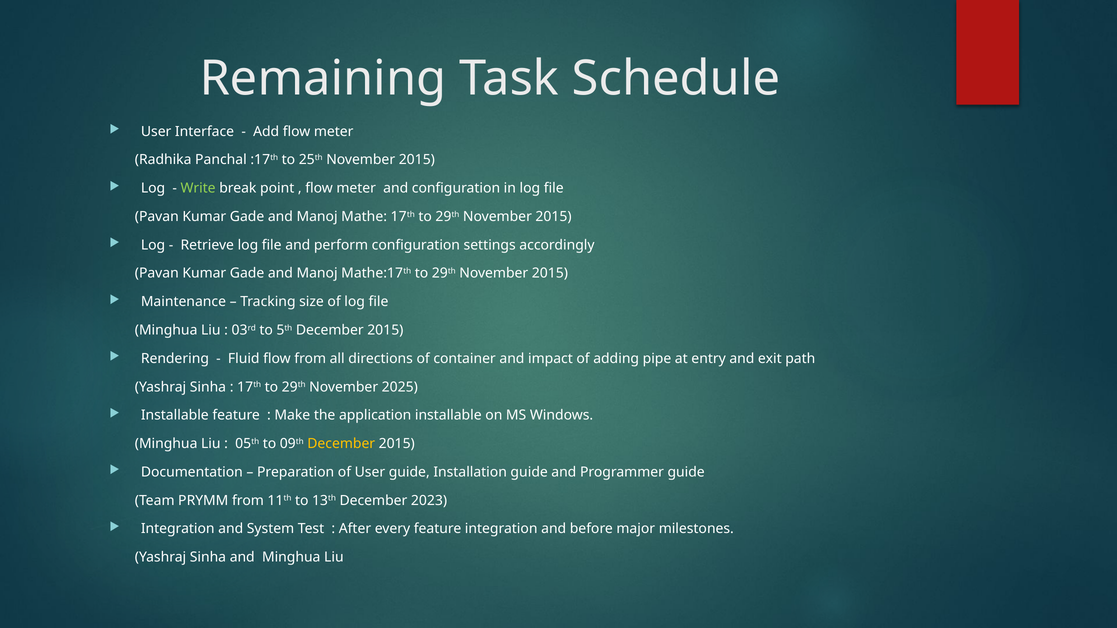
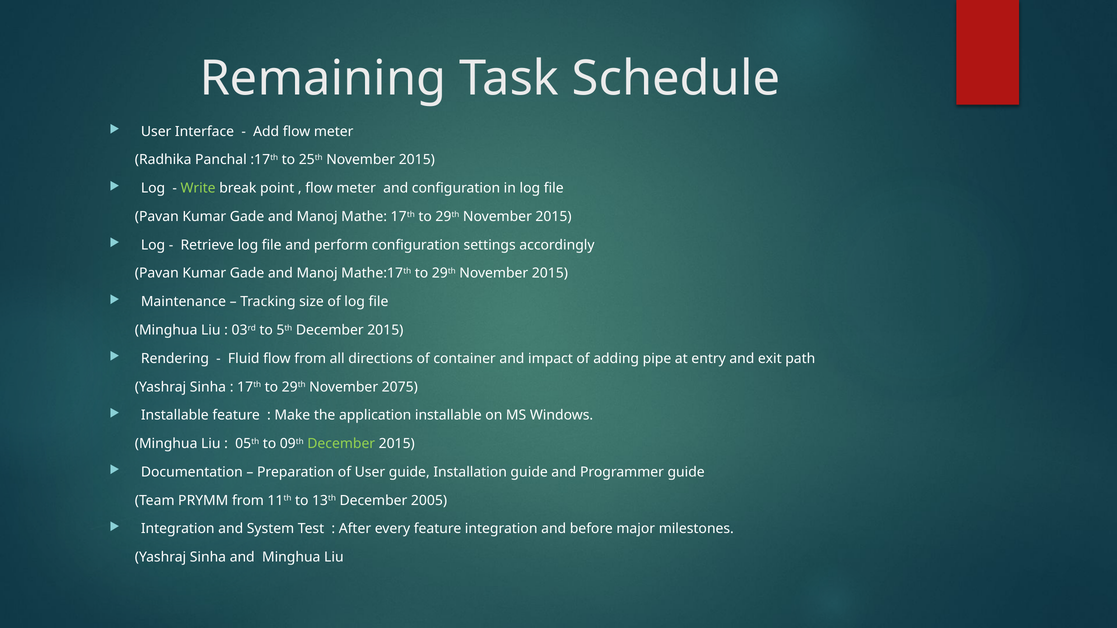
2025: 2025 -> 2075
December at (341, 444) colour: yellow -> light green
2023: 2023 -> 2005
